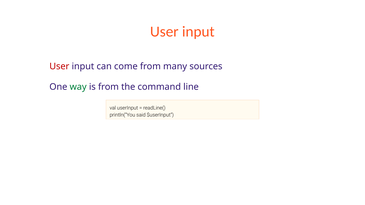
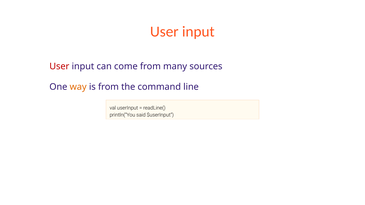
way colour: green -> orange
